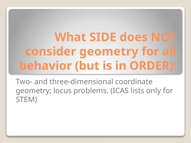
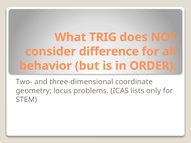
SIDE: SIDE -> TRIG
consider geometry: geometry -> difference
